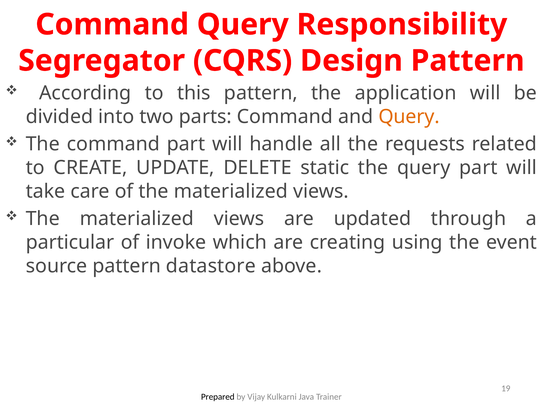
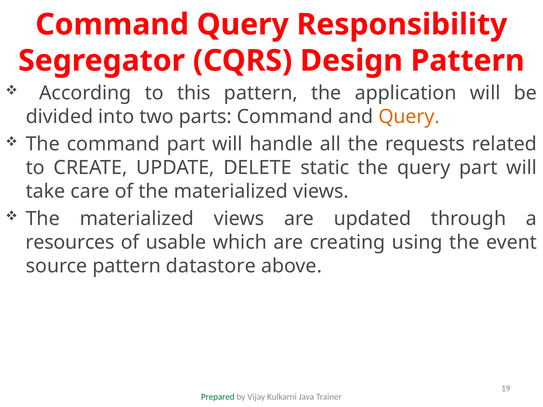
particular: particular -> resources
invoke: invoke -> usable
Prepared colour: black -> green
